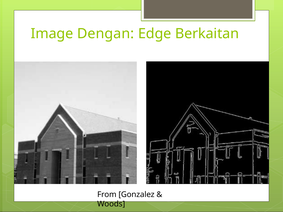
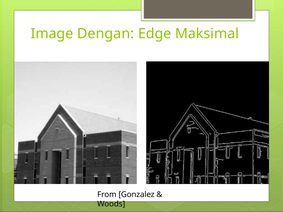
Berkaitan: Berkaitan -> Maksimal
